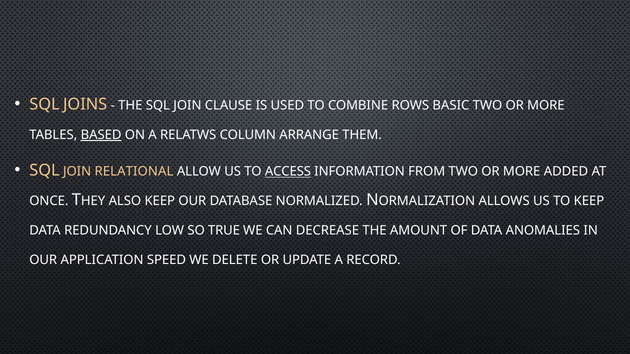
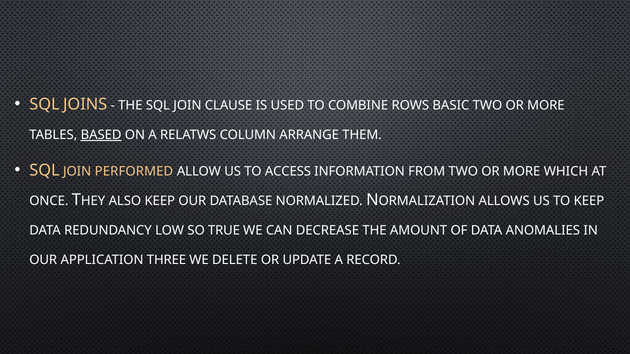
RELATIONAL: RELATIONAL -> PERFORMED
ACCESS underline: present -> none
ADDED: ADDED -> WHICH
SPEED: SPEED -> THREE
